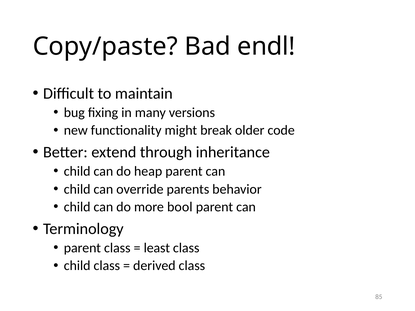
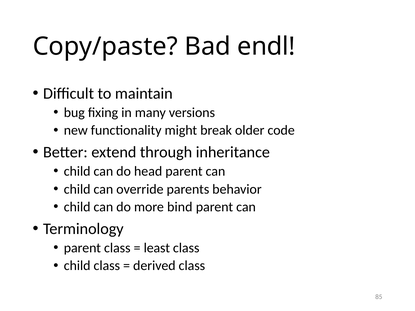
heap: heap -> head
bool: bool -> bind
